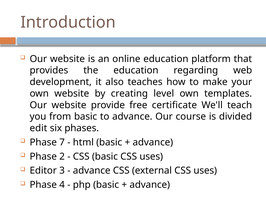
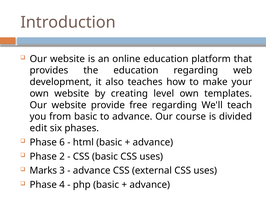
free certificate: certificate -> regarding
7: 7 -> 6
Editor: Editor -> Marks
